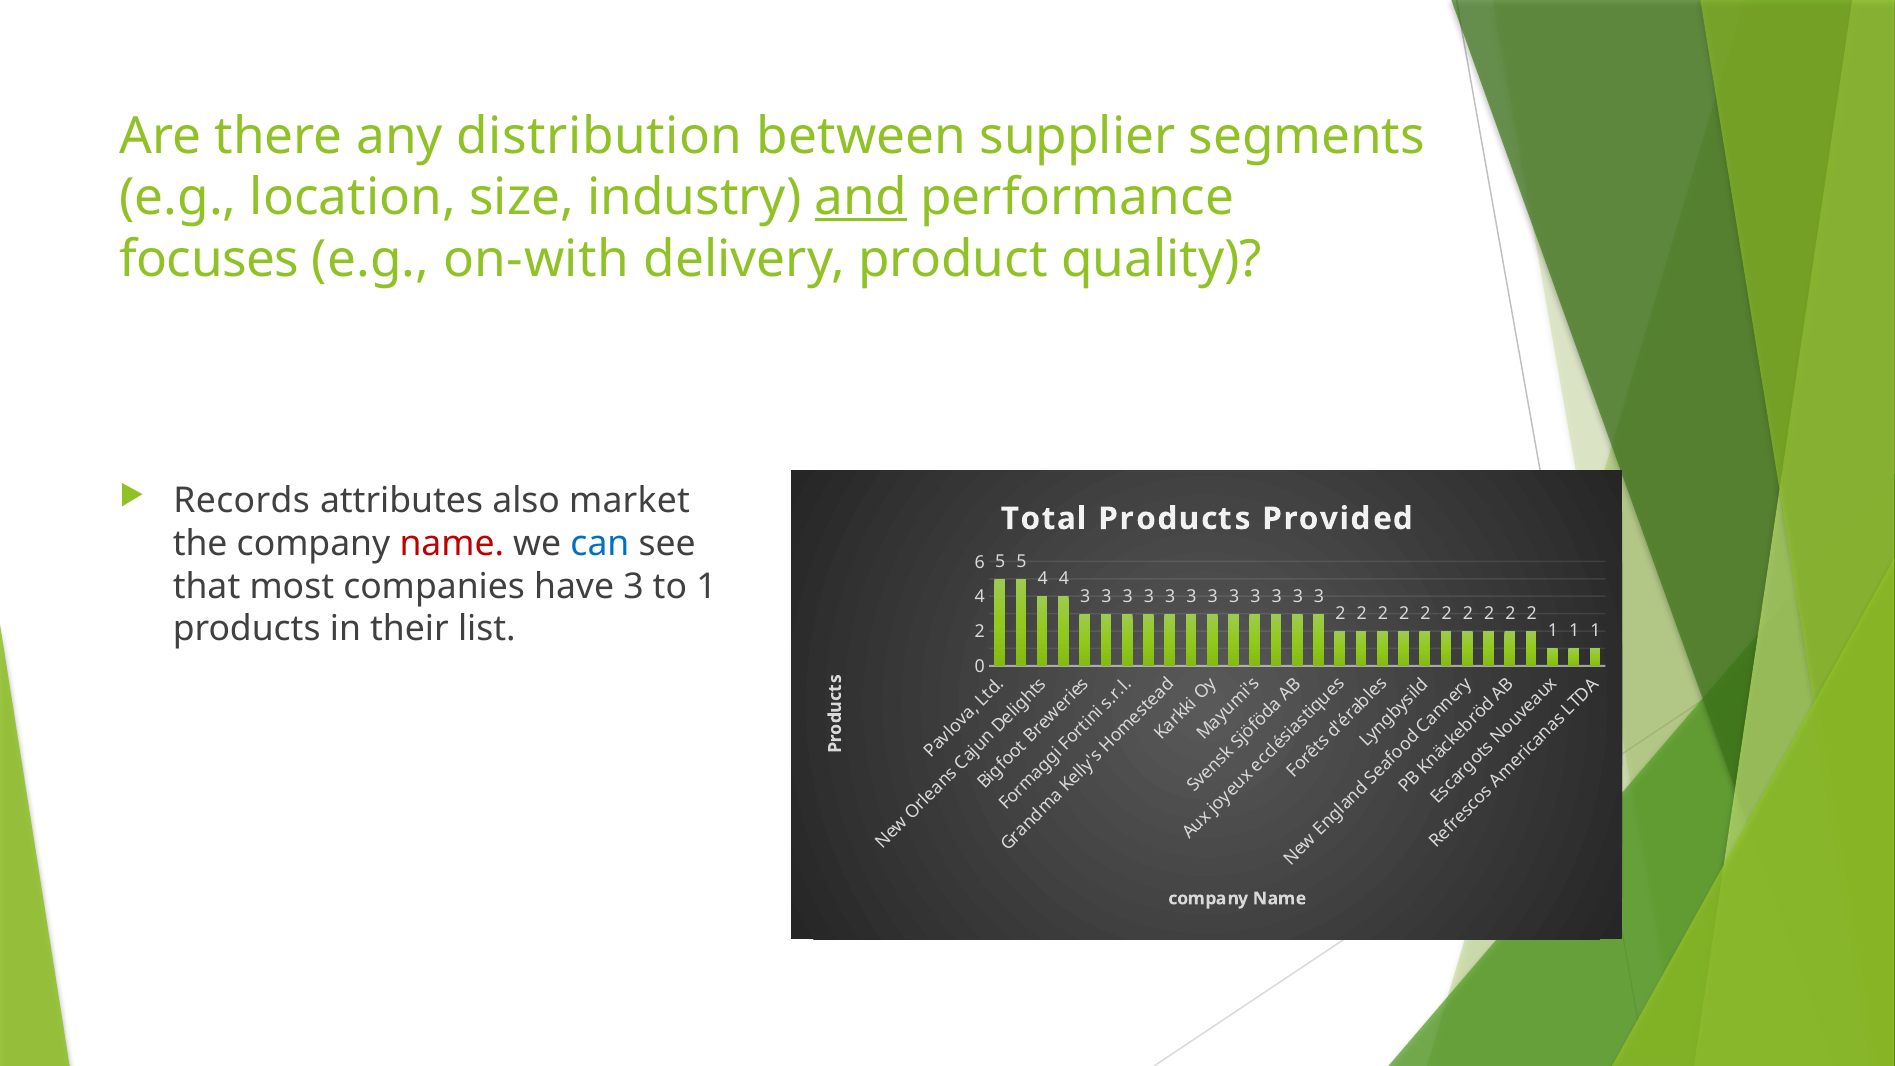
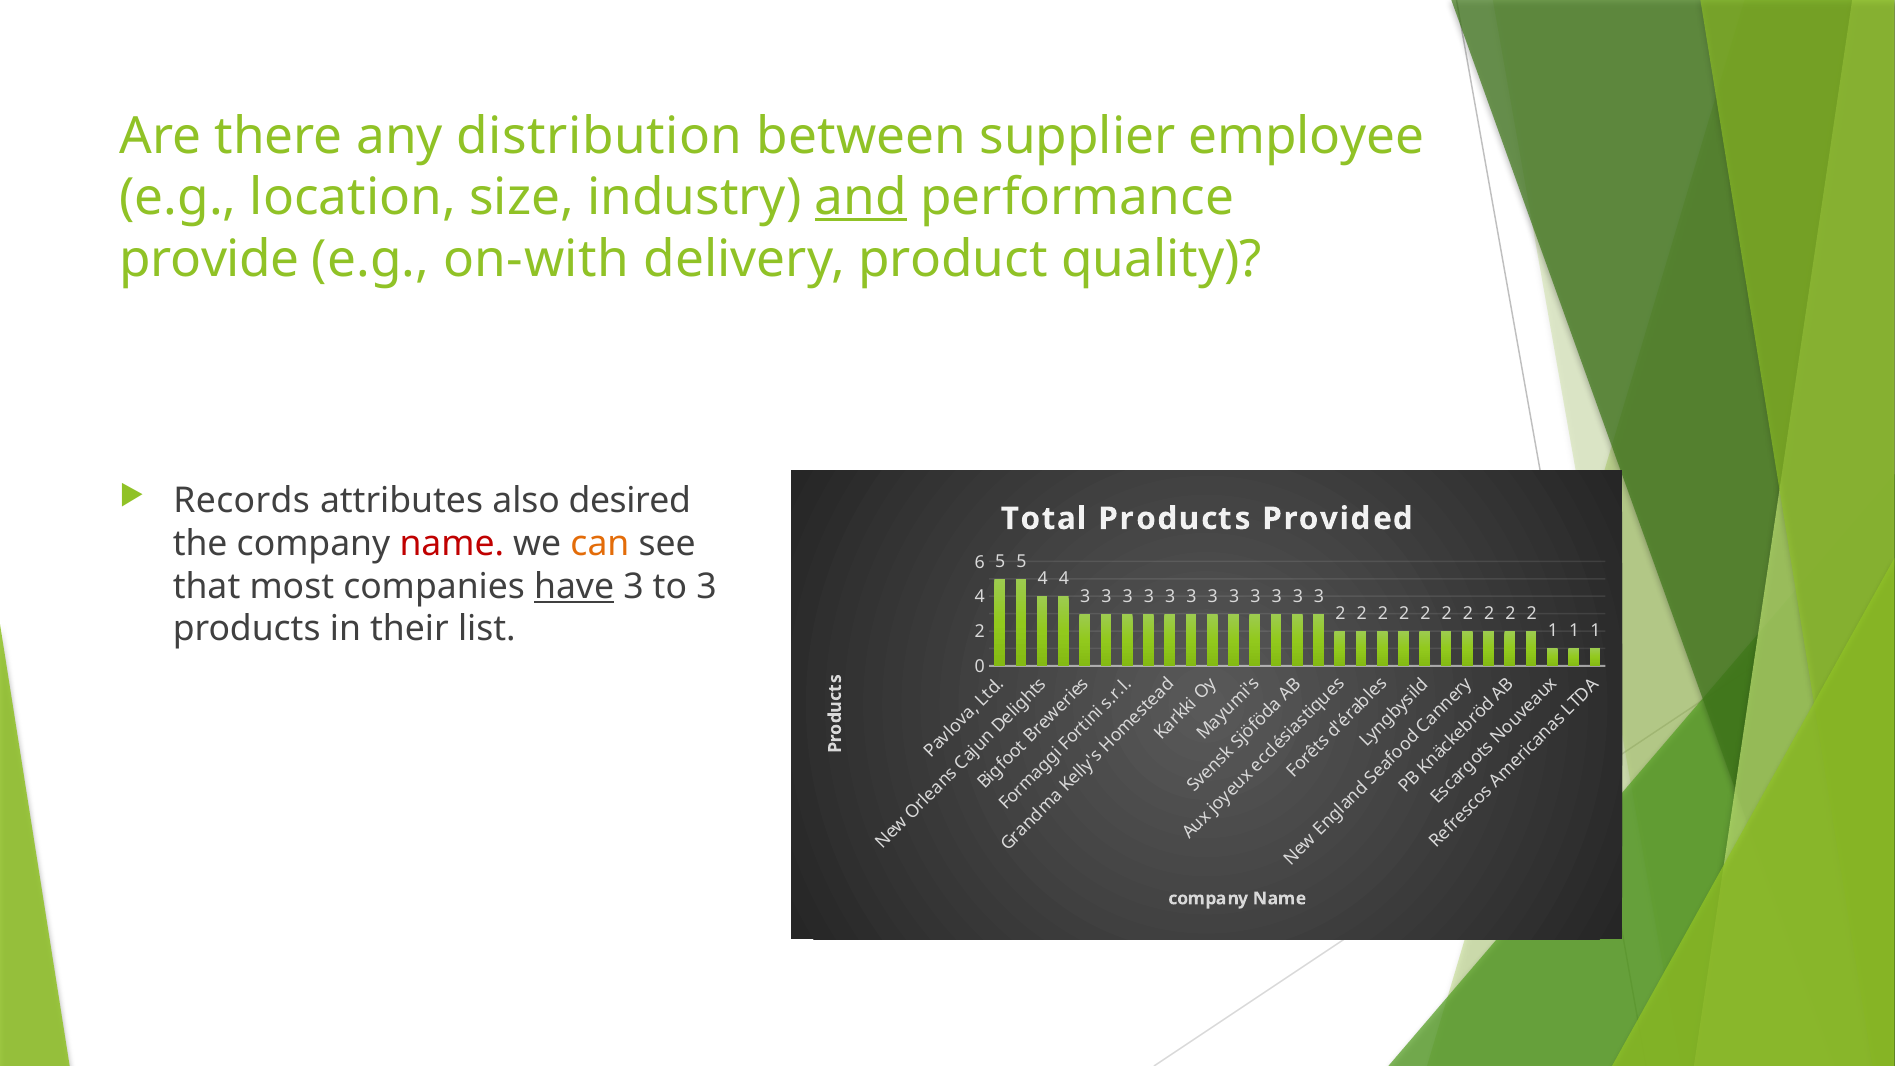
segments: segments -> employee
focuses: focuses -> provide
market: market -> desired
can colour: blue -> orange
have underline: none -> present
to 1: 1 -> 3
